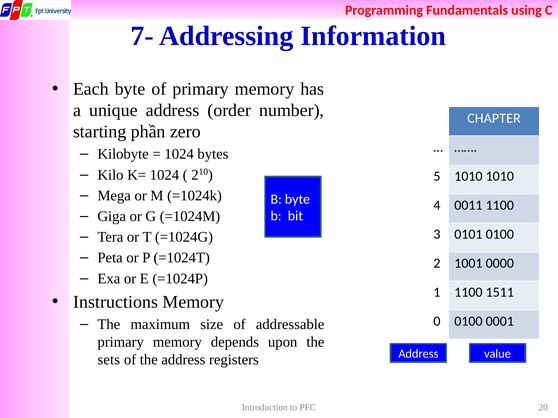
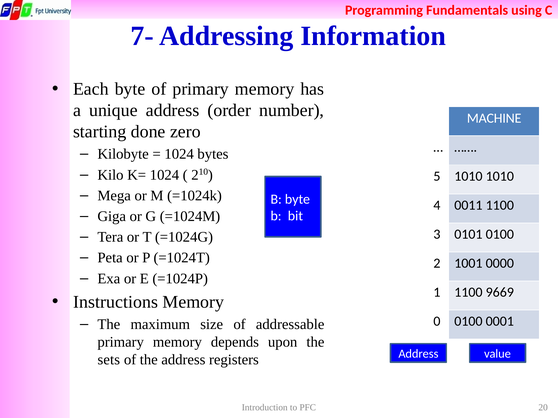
CHAPTER: CHAPTER -> MACHINE
phần: phần -> done
1511: 1511 -> 9669
